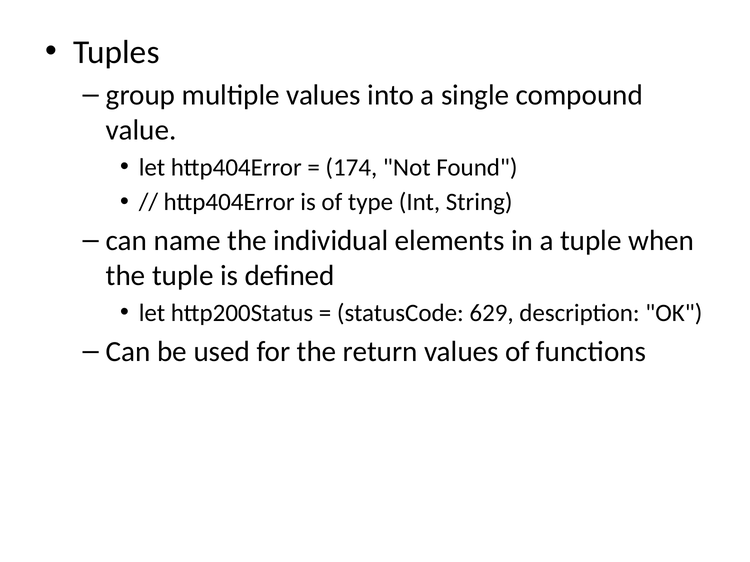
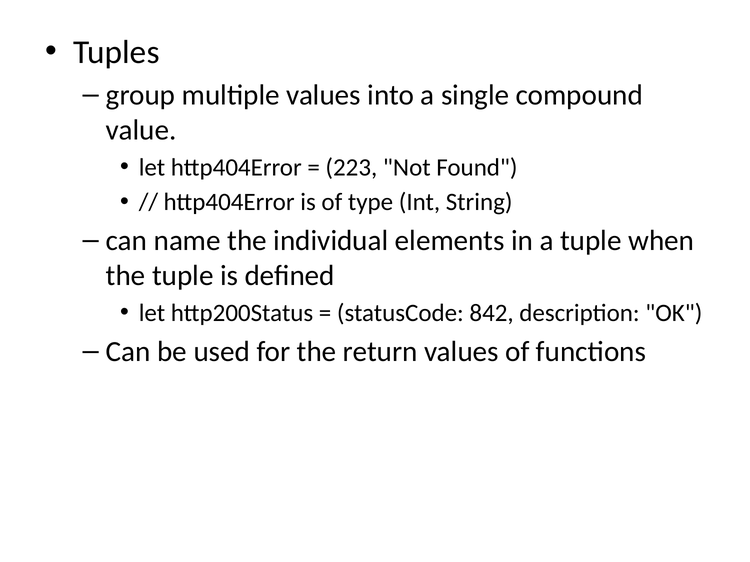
174: 174 -> 223
629: 629 -> 842
